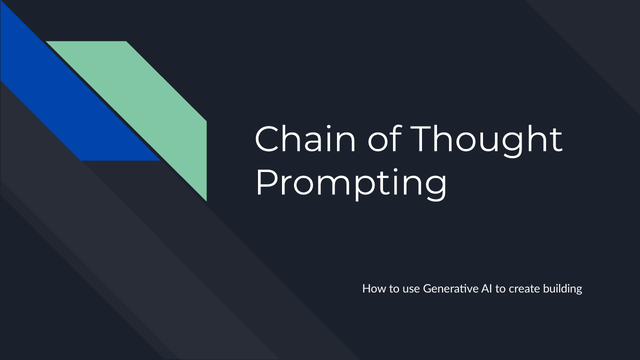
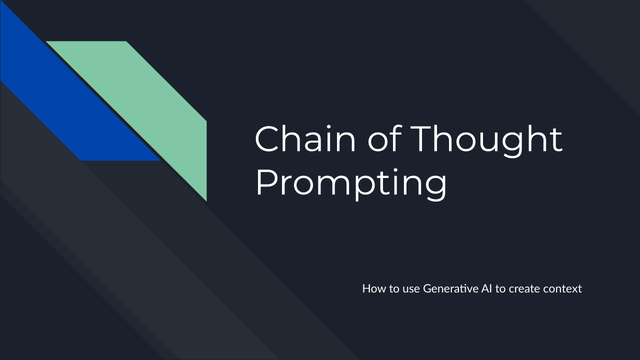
building: building -> context
